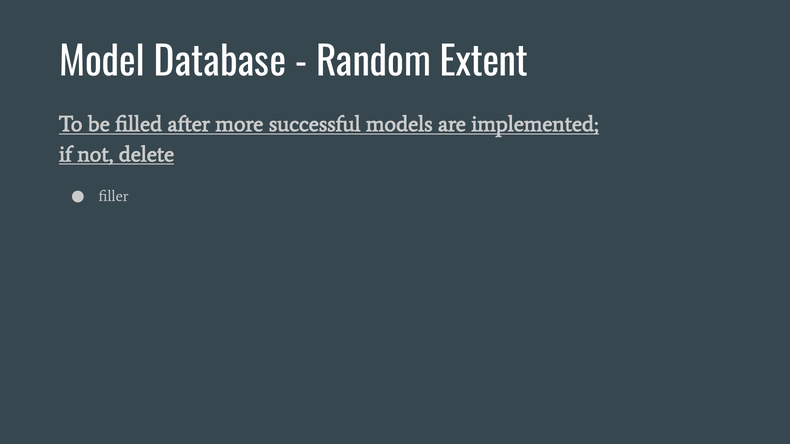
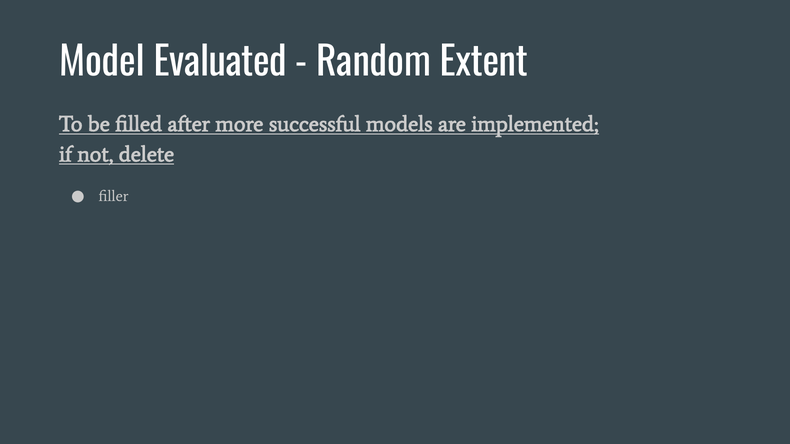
Database: Database -> Evaluated
